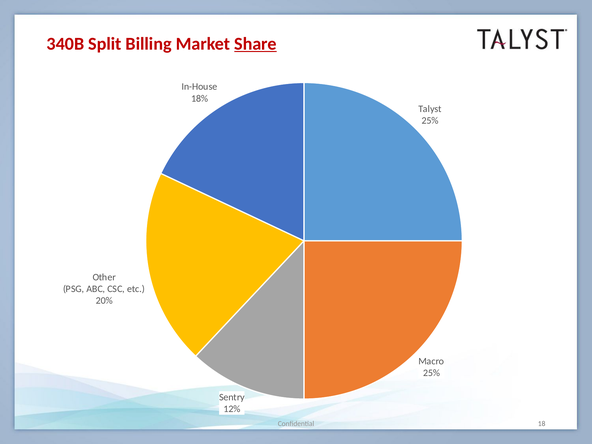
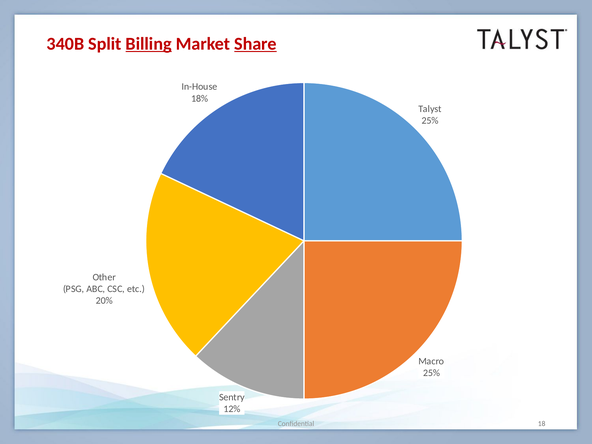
Billing underline: none -> present
